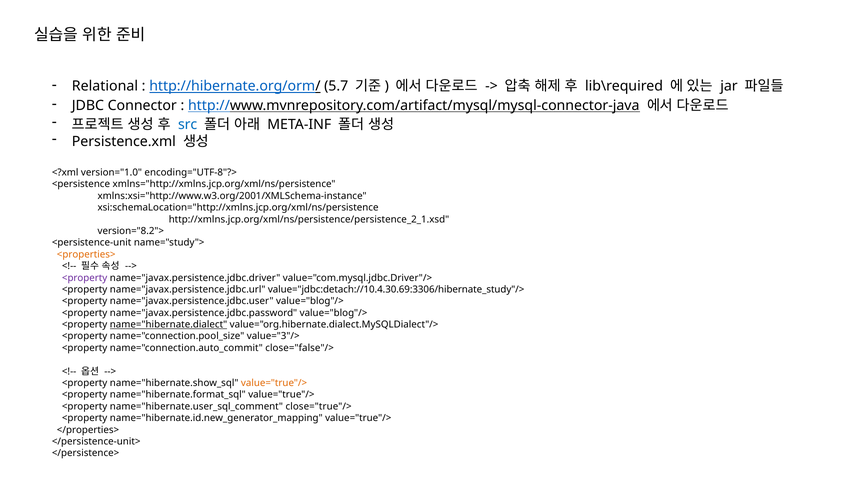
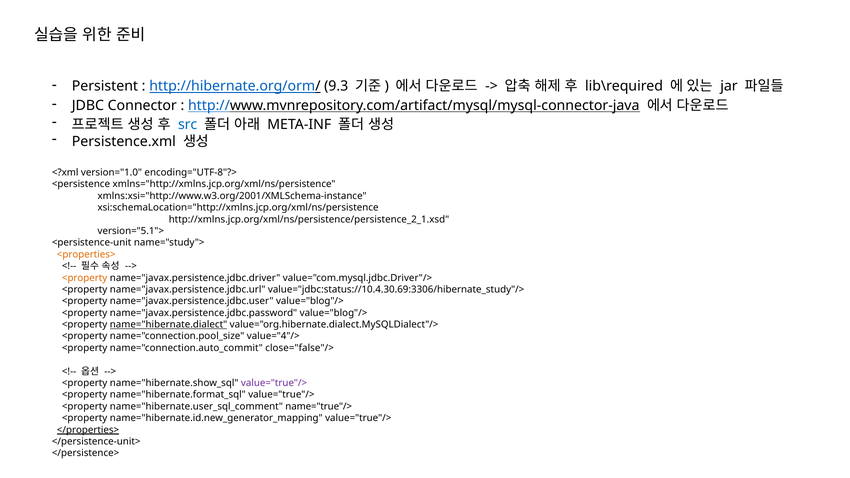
Relational: Relational -> Persistent
5.7: 5.7 -> 9.3
version="8.2">: version="8.2"> -> version="5.1">
<property at (85, 278) colour: purple -> orange
value="jdbc:detach://10.4.30.69:3306/hibernate_study"/>: value="jdbc:detach://10.4.30.69:3306/hibernate_study"/> -> value="jdbc:status://10.4.30.69:3306/hibernate_study"/>
value="3"/>: value="3"/> -> value="4"/>
value="true"/> at (274, 383) colour: orange -> purple
close="true"/>: close="true"/> -> name="true"/>
</properties> underline: none -> present
